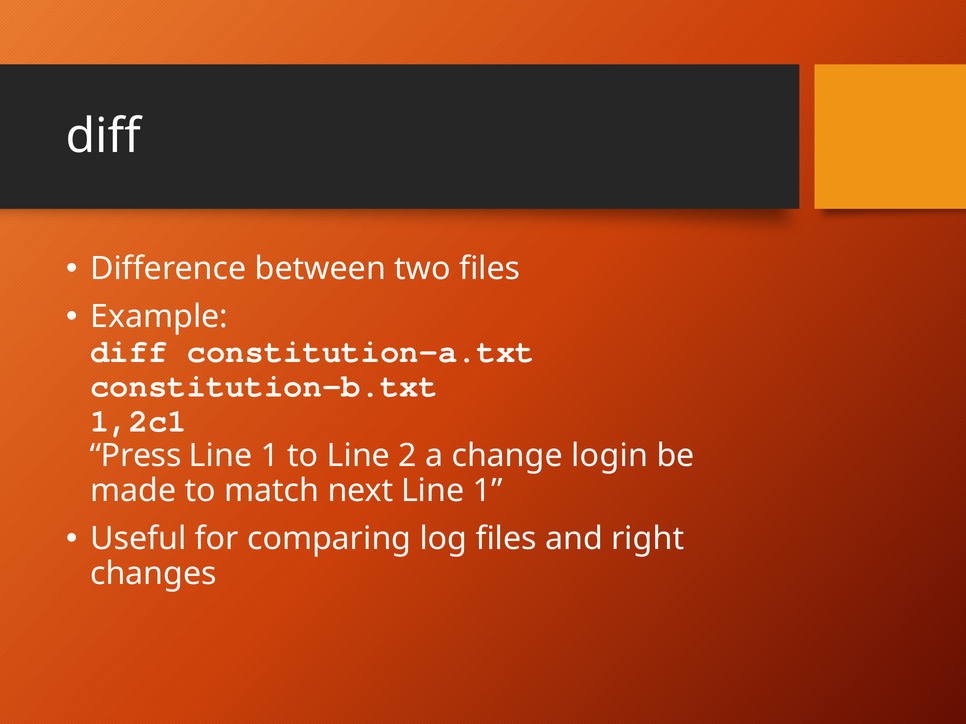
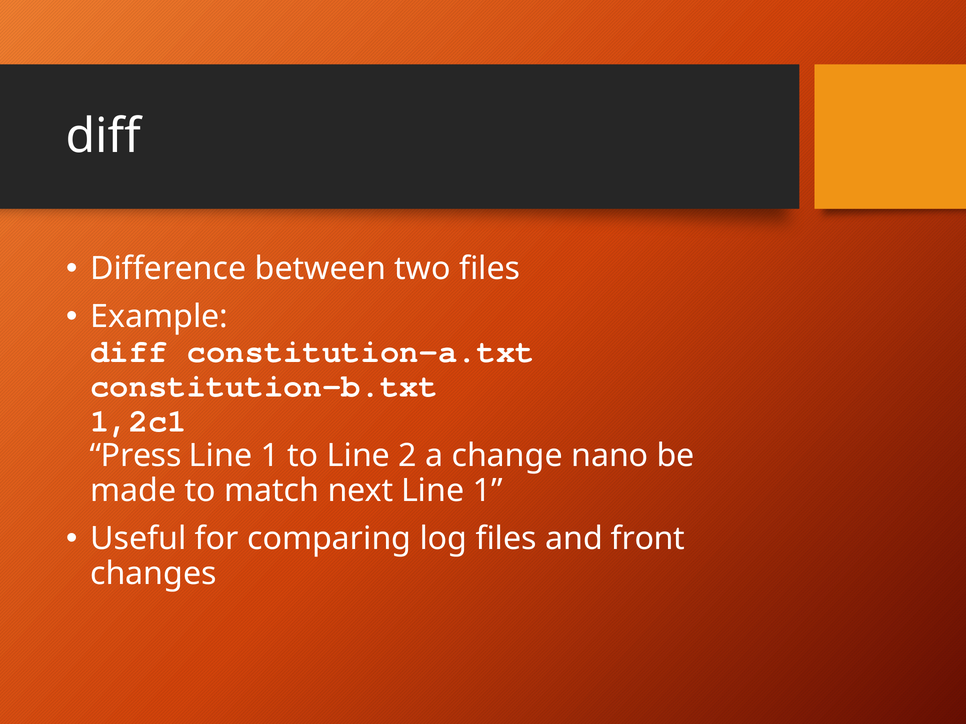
login: login -> nano
right: right -> front
